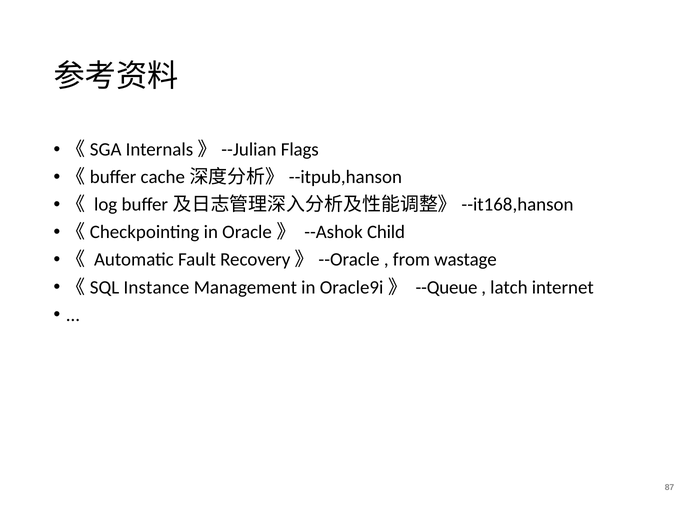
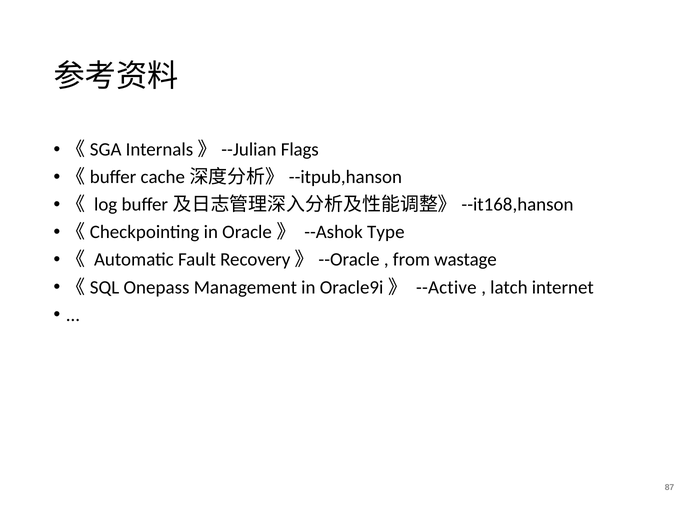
Child: Child -> Type
Instance: Instance -> Onepass
--Queue: --Queue -> --Active
